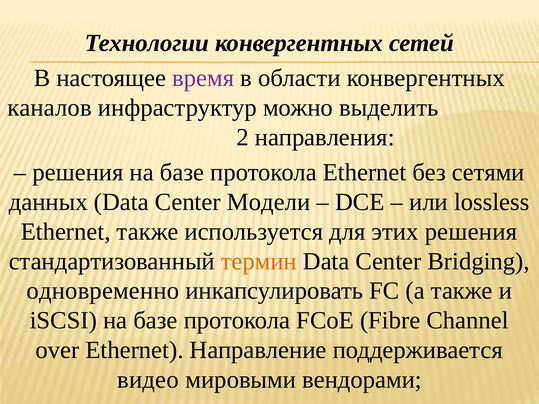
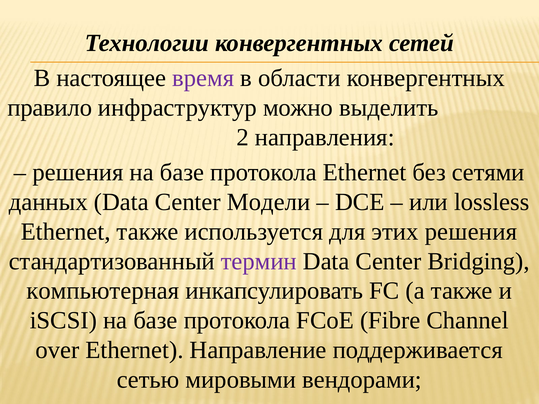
каналов: каналов -> правило
термин colour: orange -> purple
одновременно: одновременно -> компьютерная
видео: видео -> сетью
